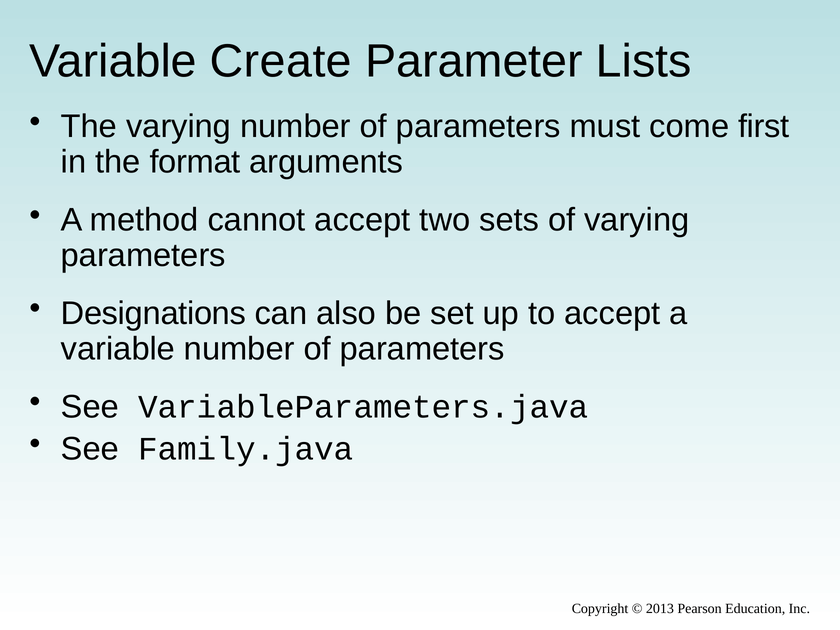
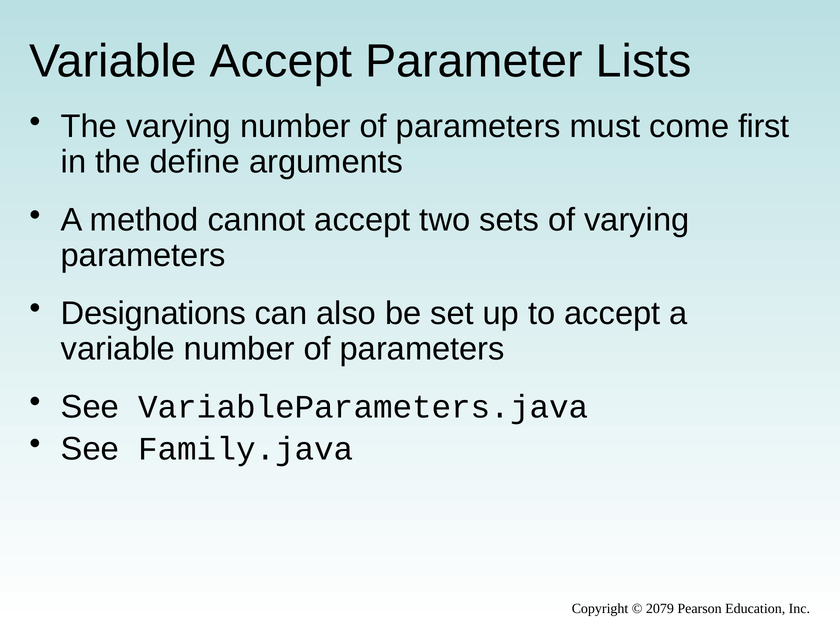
Variable Create: Create -> Accept
format: format -> define
2013: 2013 -> 2079
